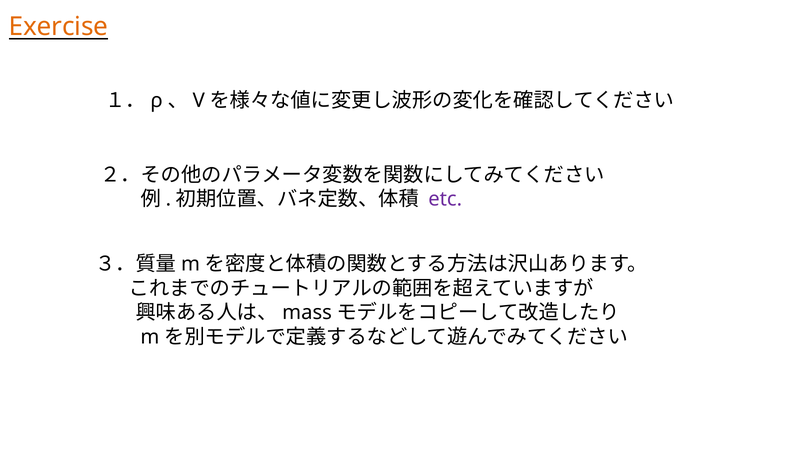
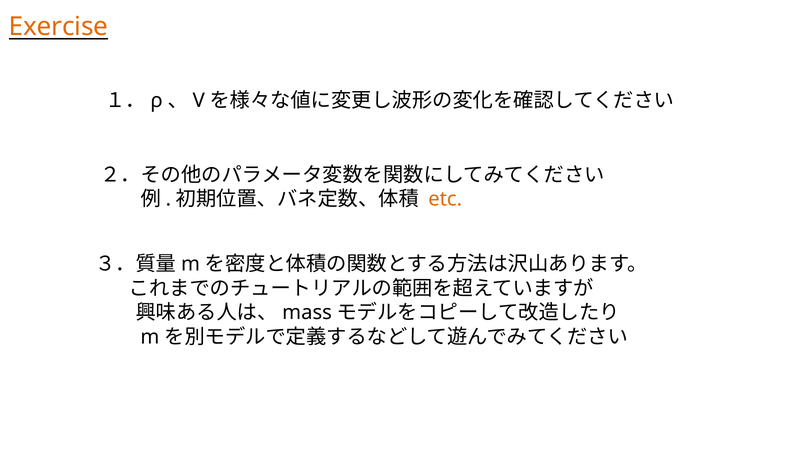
etc colour: purple -> orange
